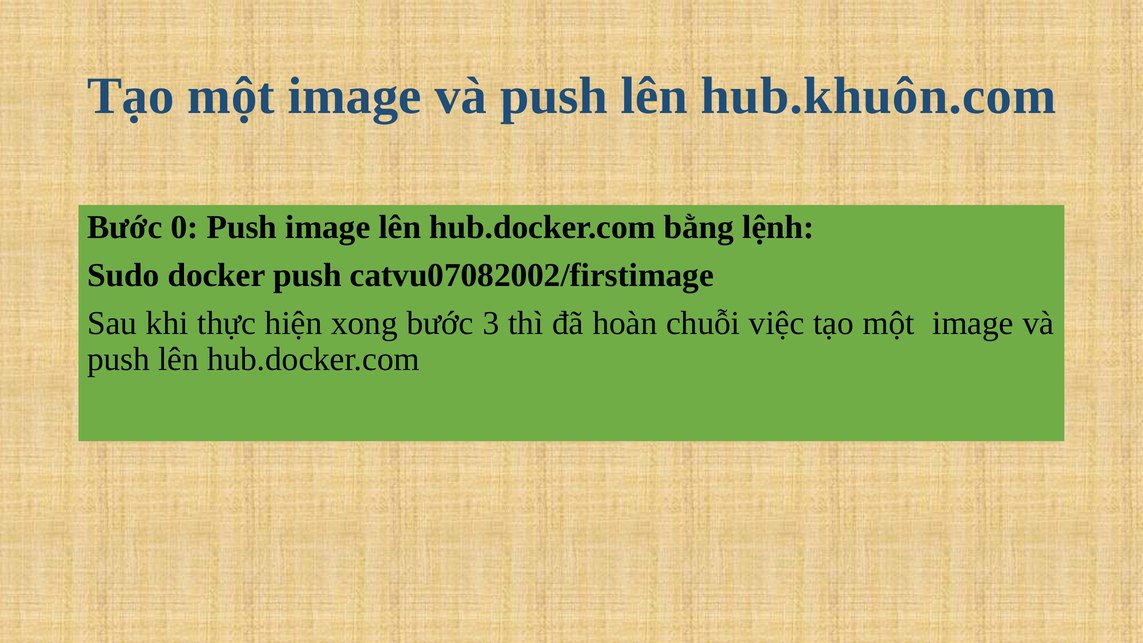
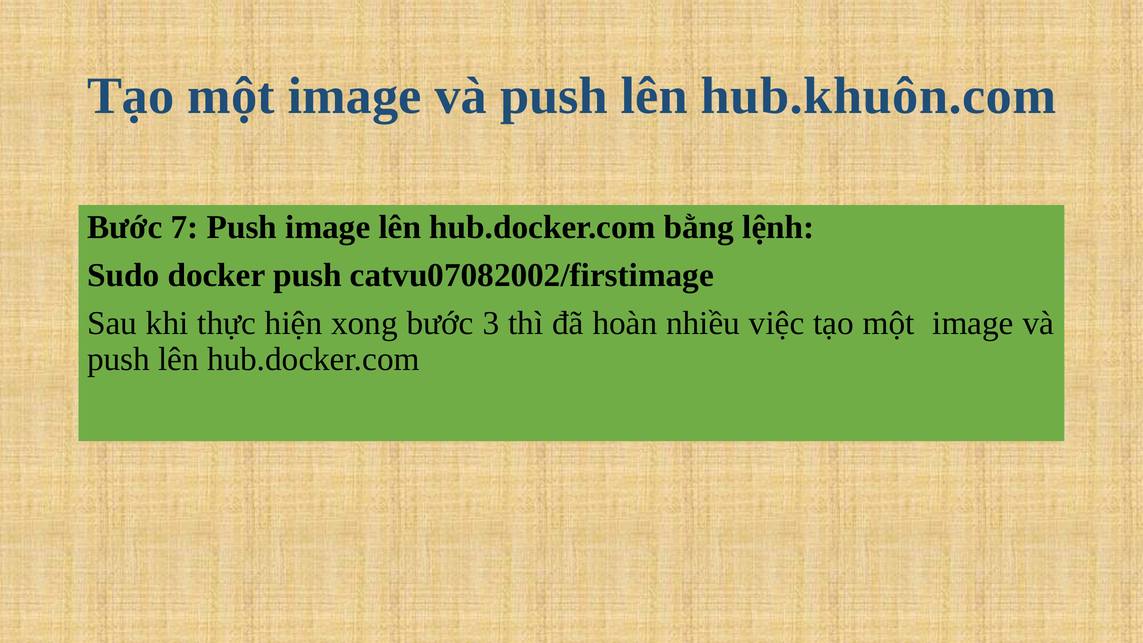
0: 0 -> 7
chuỗi: chuỗi -> nhiều
